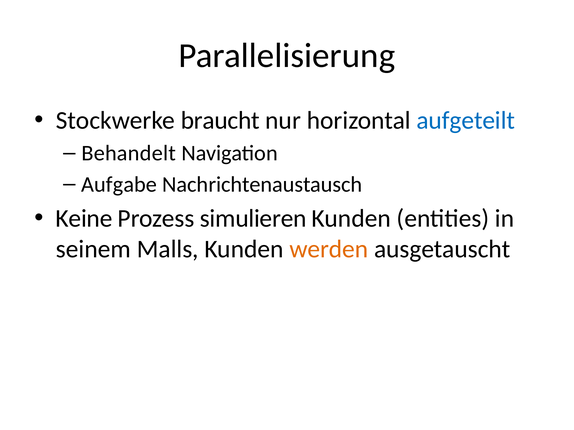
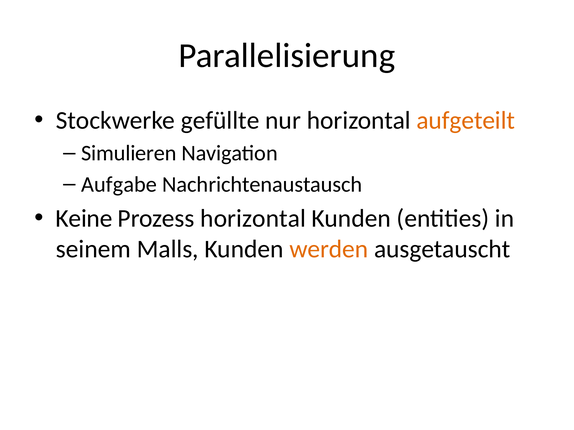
braucht: braucht -> gefüllte
aufgeteilt colour: blue -> orange
Behandelt: Behandelt -> Simulieren
Prozess simulieren: simulieren -> horizontal
